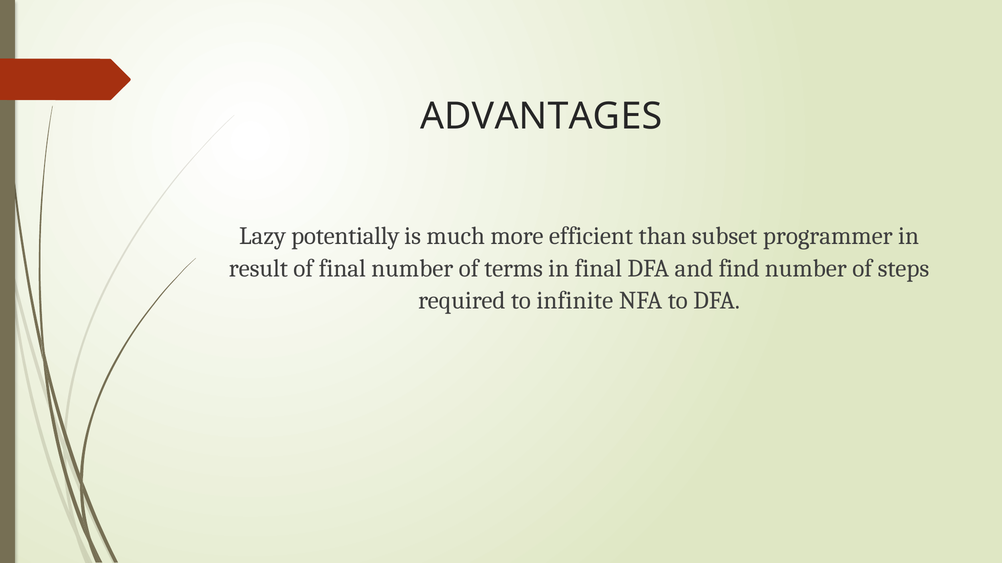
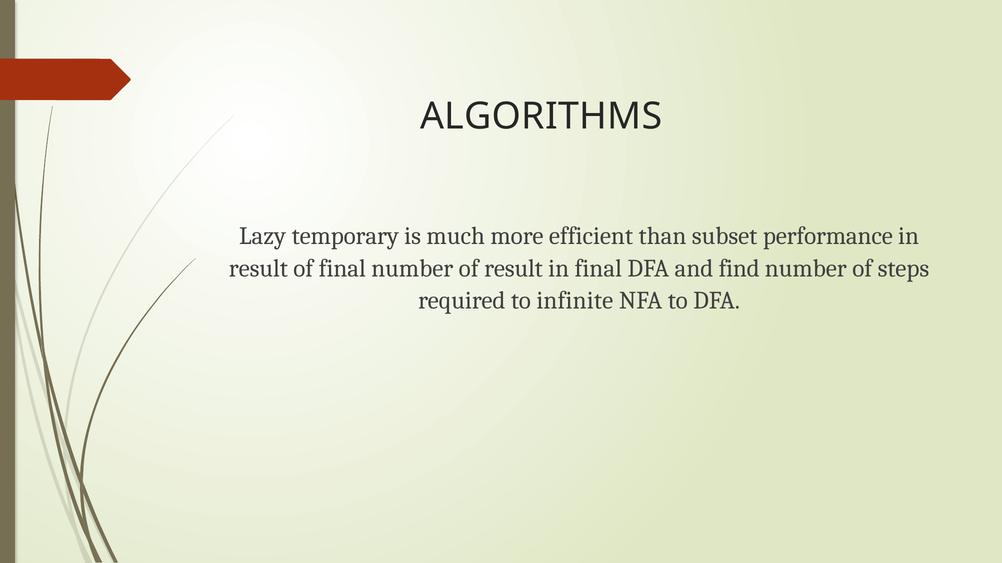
ADVANTAGES: ADVANTAGES -> ALGORITHMS
potentially: potentially -> temporary
programmer: programmer -> performance
of terms: terms -> result
